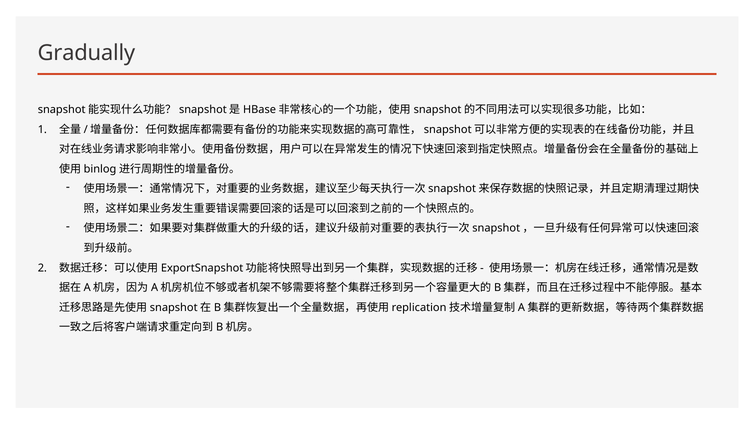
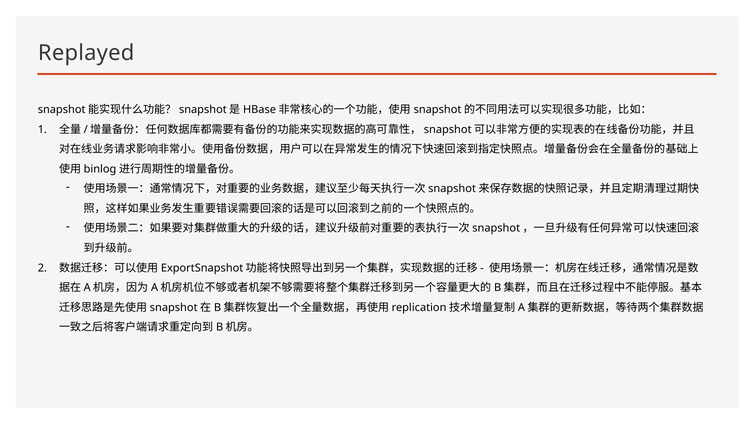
Gradually: Gradually -> Replayed
